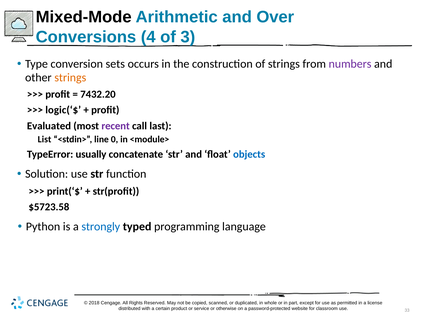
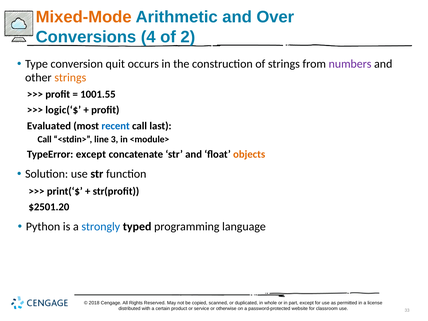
Mixed-Mode colour: black -> orange
3: 3 -> 2
sets: sets -> quit
7432.20: 7432.20 -> 1001.55
recent colour: purple -> blue
List at (45, 139): List -> Call
0: 0 -> 3
TypeError usually: usually -> except
objects colour: blue -> orange
$5723.58: $5723.58 -> $2501.20
